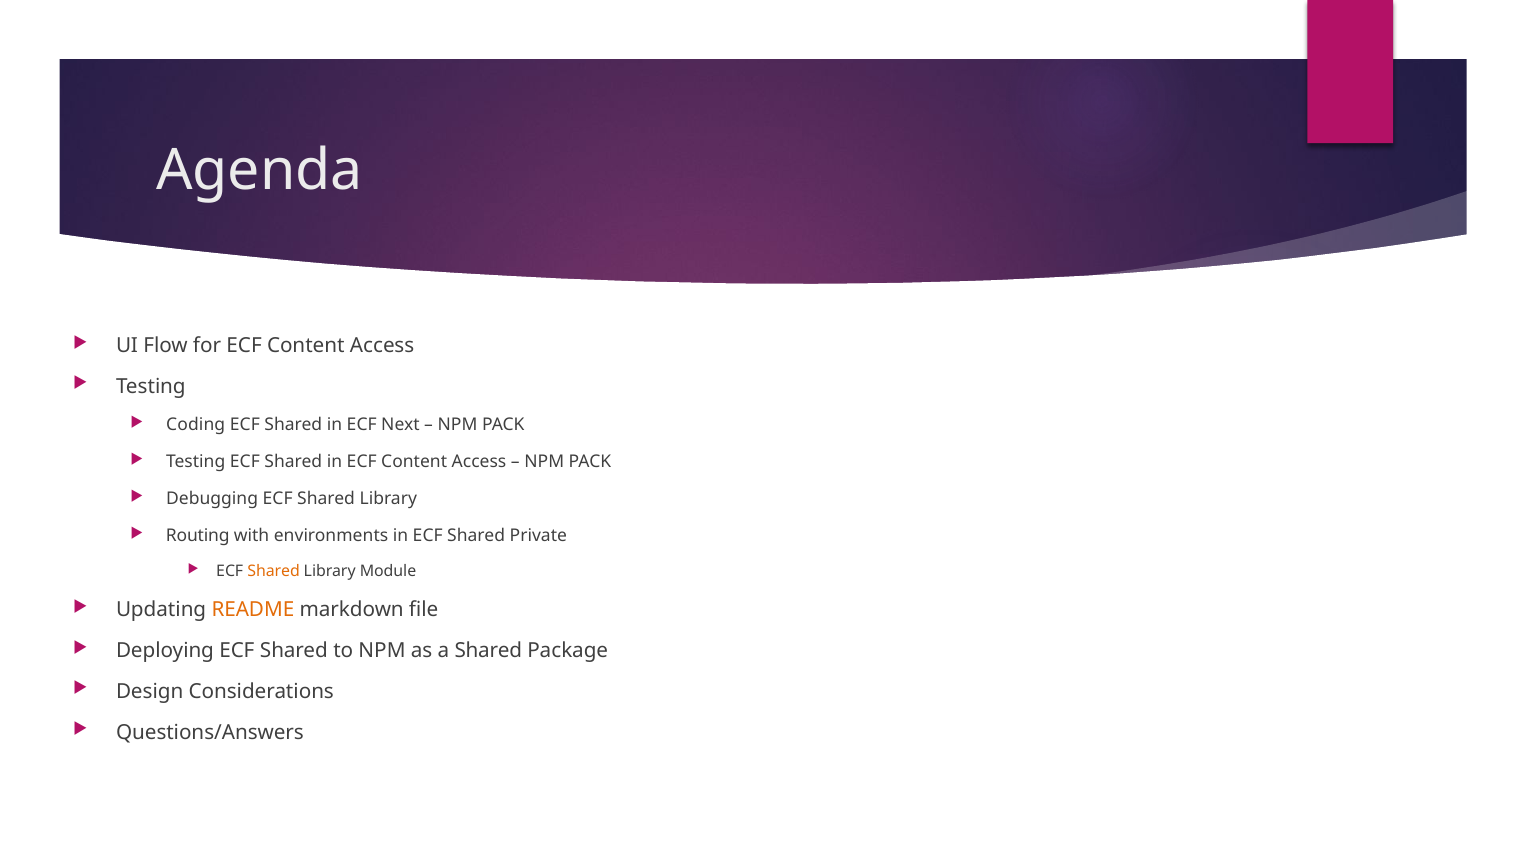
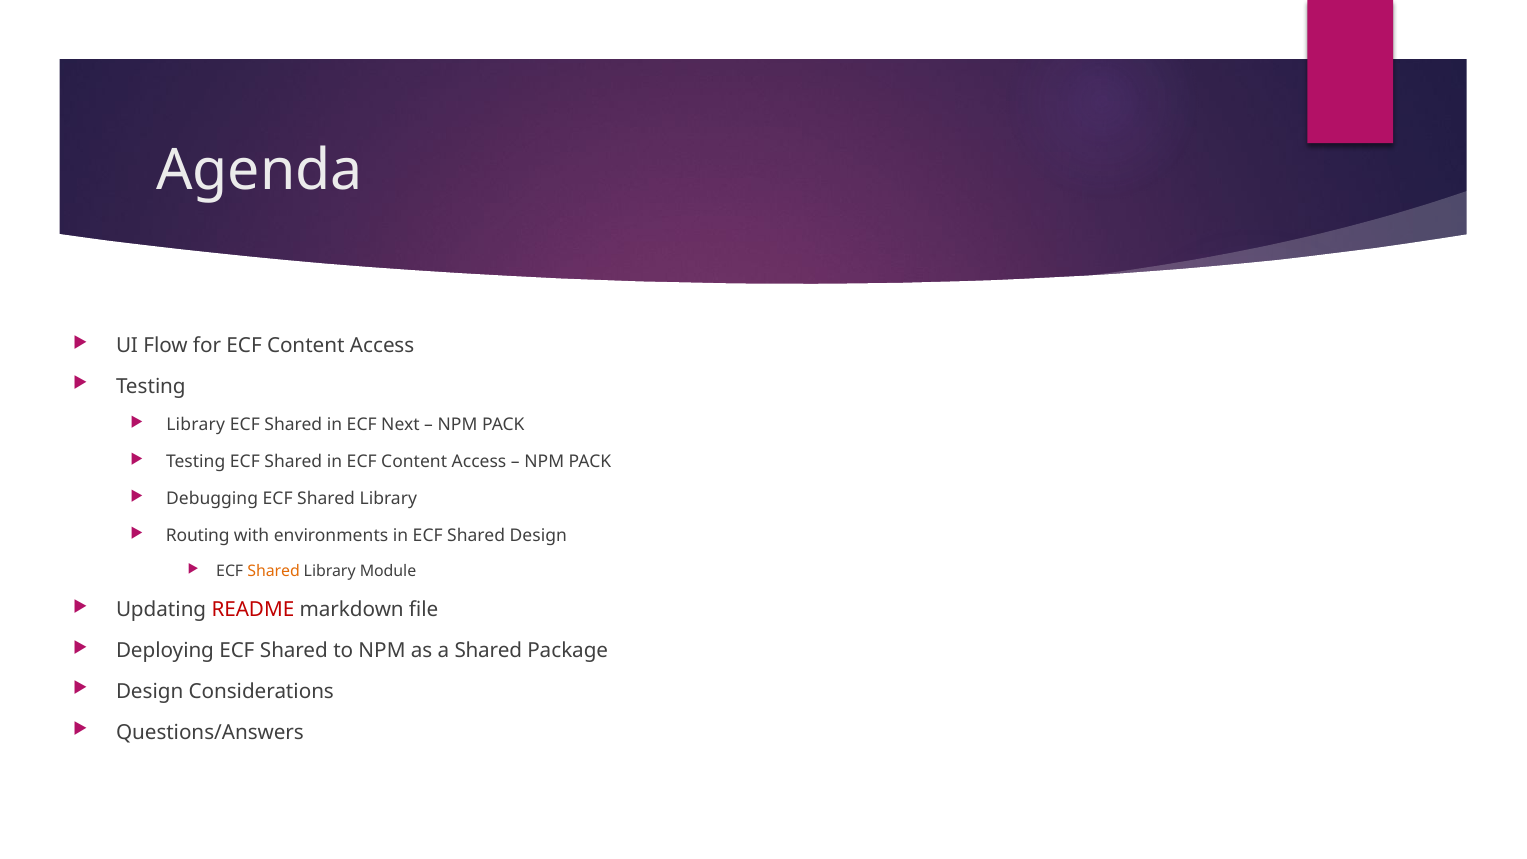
Coding at (196, 425): Coding -> Library
Shared Private: Private -> Design
README colour: orange -> red
